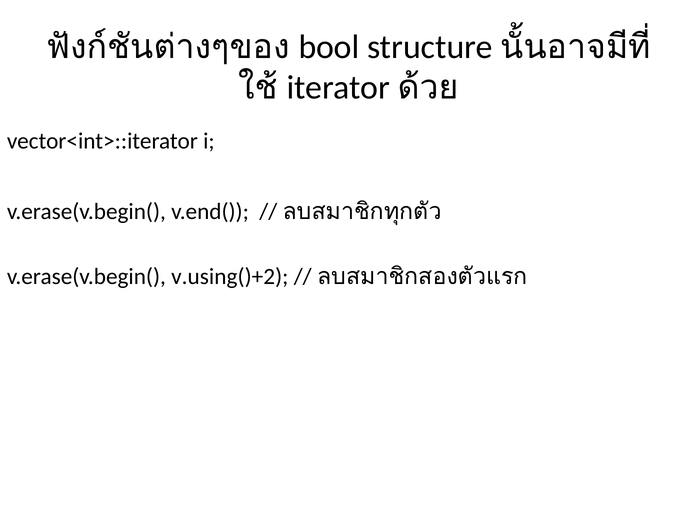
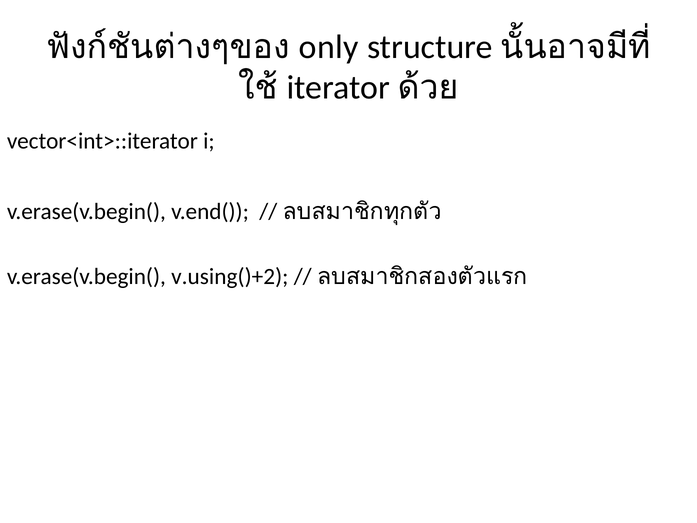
bool: bool -> only
